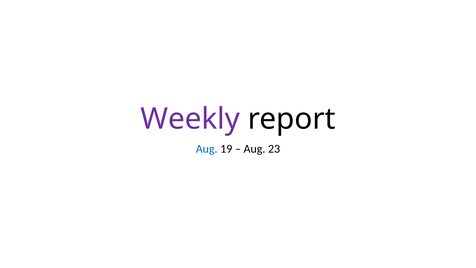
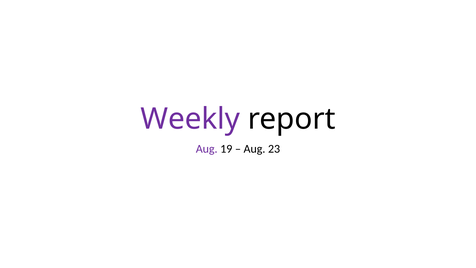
Aug at (207, 149) colour: blue -> purple
